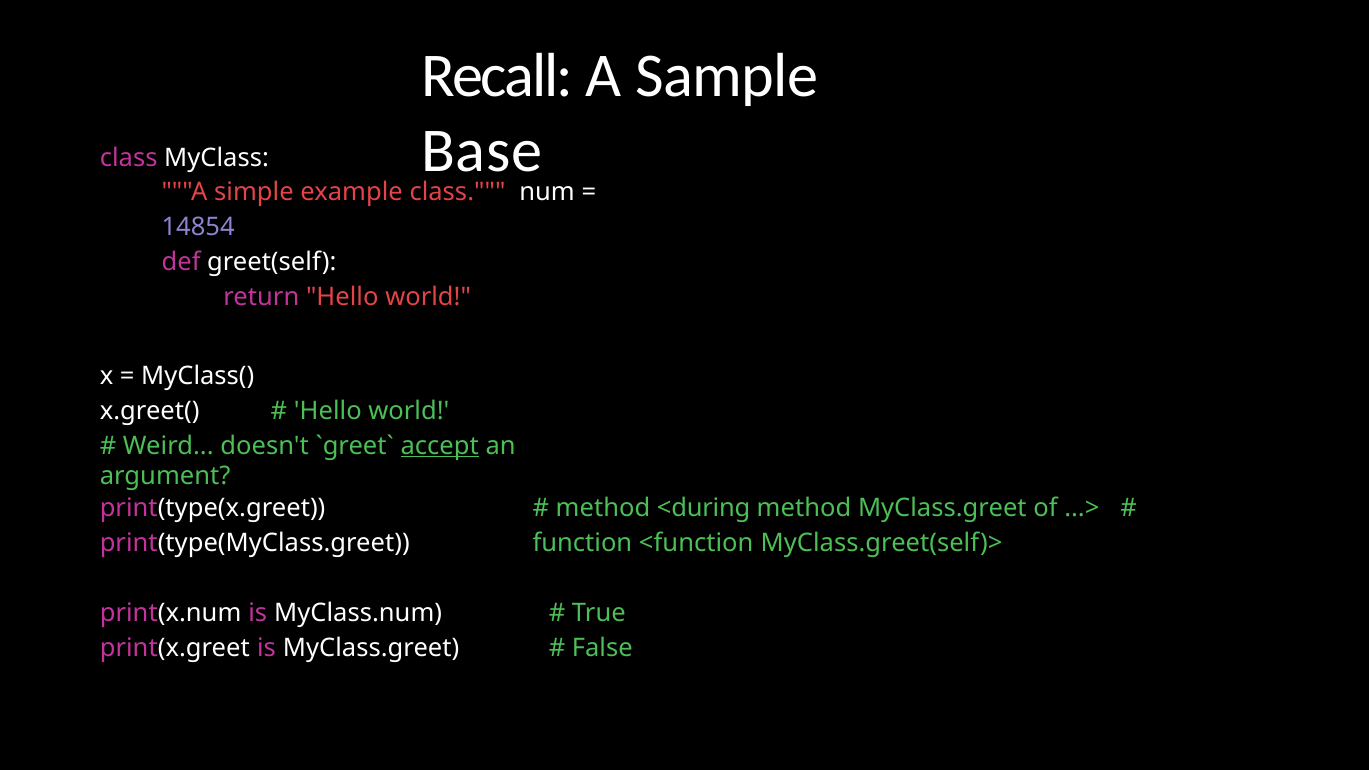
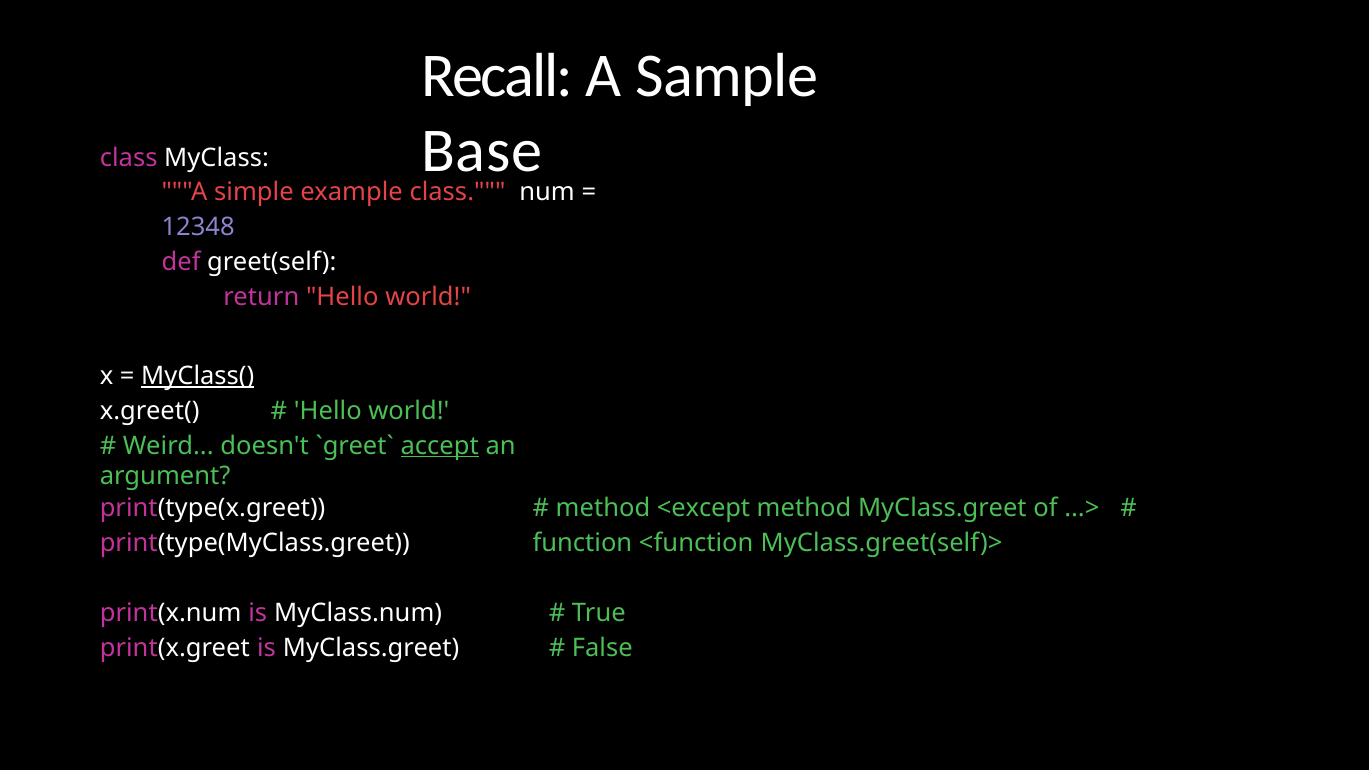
14854: 14854 -> 12348
MyClass( underline: none -> present
<during: <during -> <except
